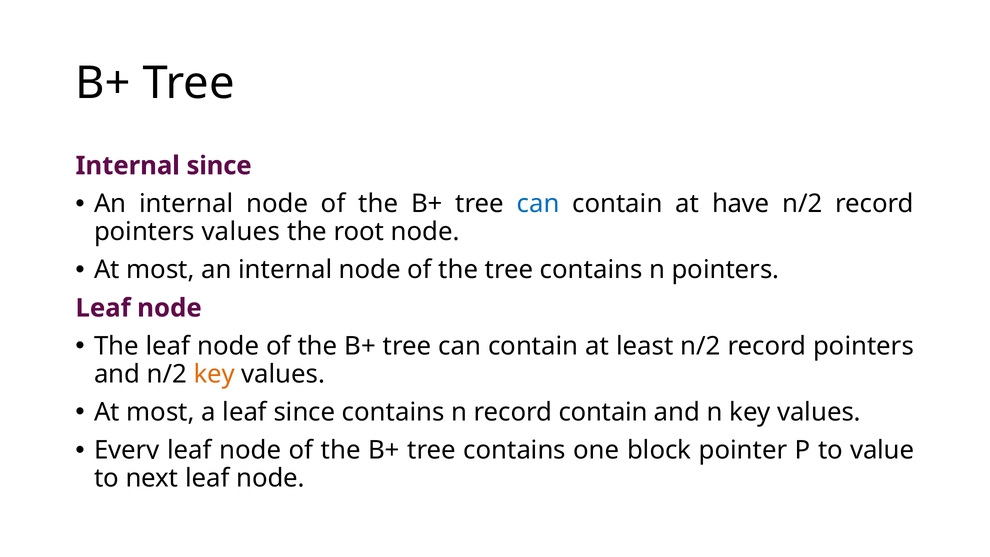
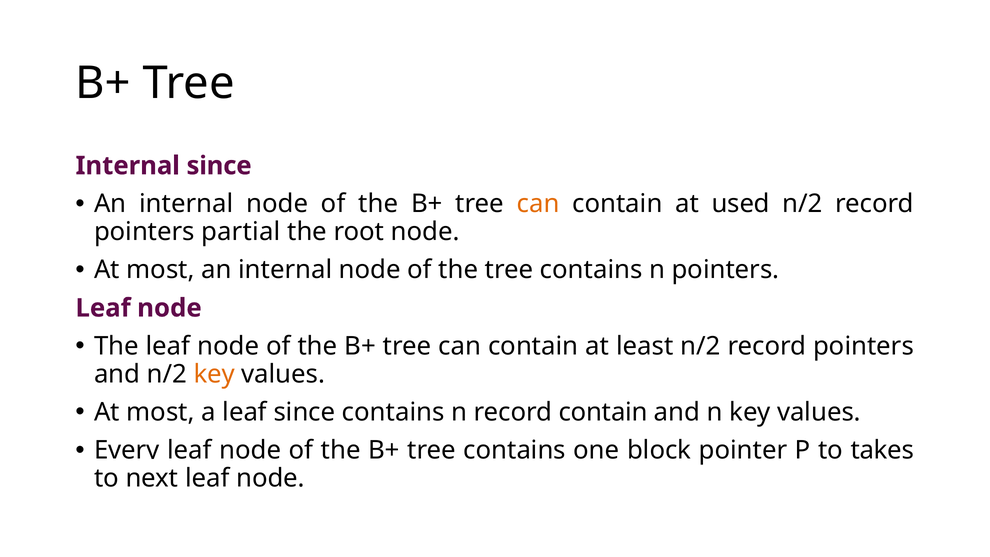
can at (538, 204) colour: blue -> orange
have: have -> used
pointers values: values -> partial
value: value -> takes
